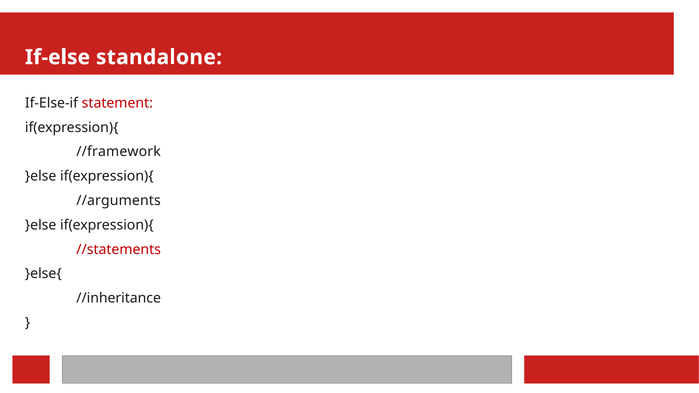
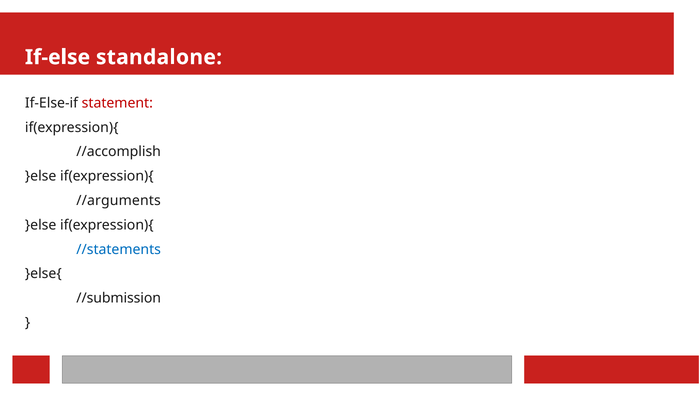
//framework: //framework -> //accomplish
//statements colour: red -> blue
//inheritance: //inheritance -> //submission
